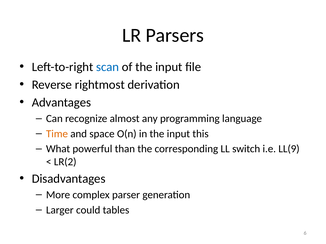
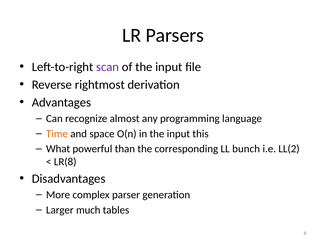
scan colour: blue -> purple
switch: switch -> bunch
LL(9: LL(9 -> LL(2
LR(2: LR(2 -> LR(8
could: could -> much
